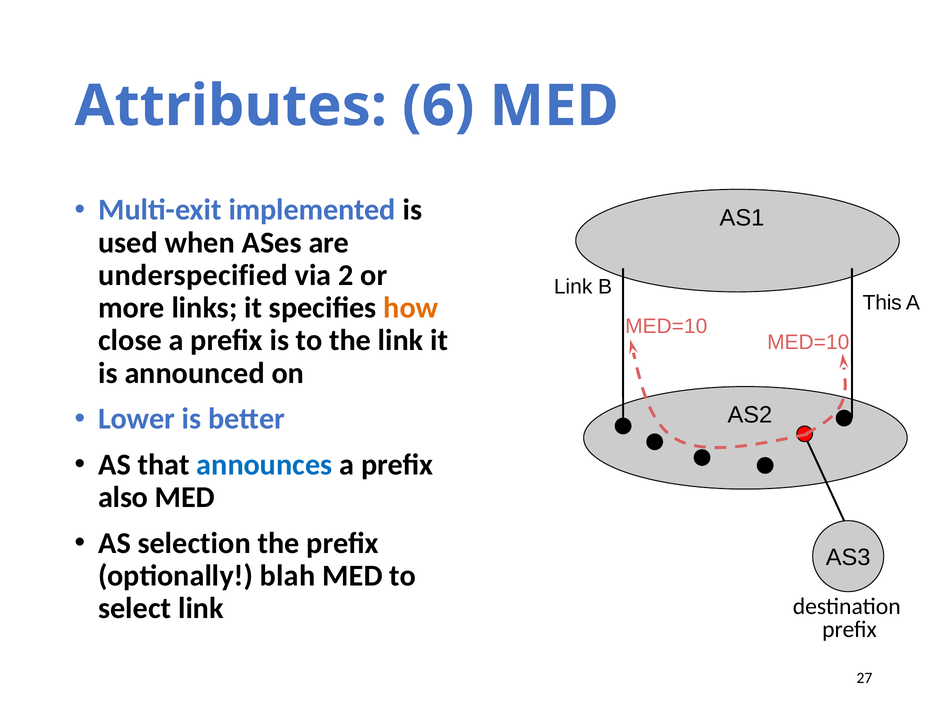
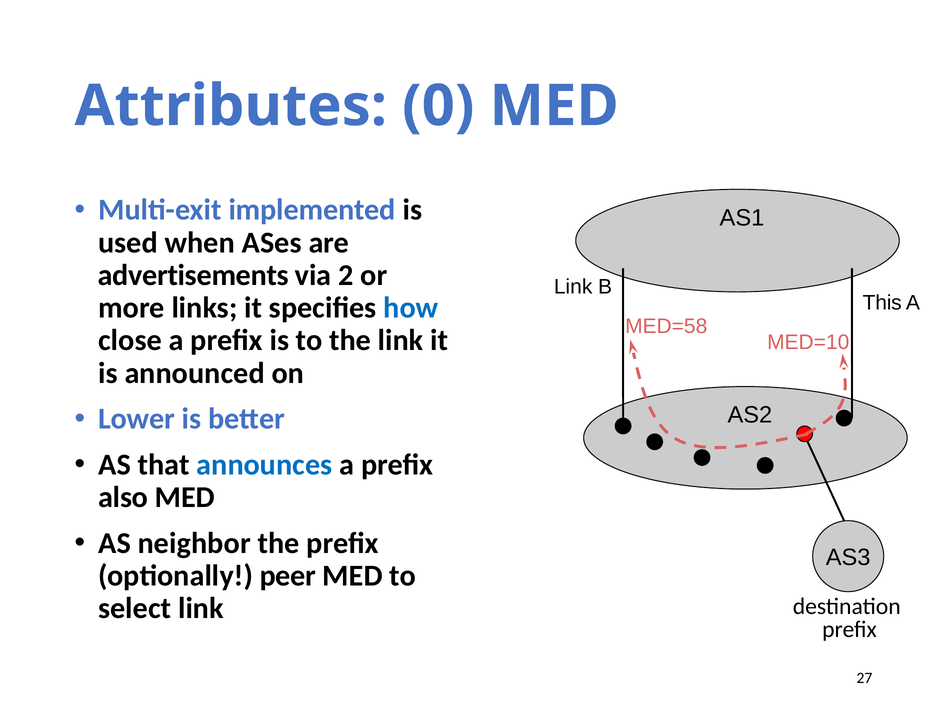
6: 6 -> 0
underspecified: underspecified -> advertisements
how colour: orange -> blue
MED=10 at (666, 327): MED=10 -> MED=58
selection: selection -> neighbor
blah: blah -> peer
